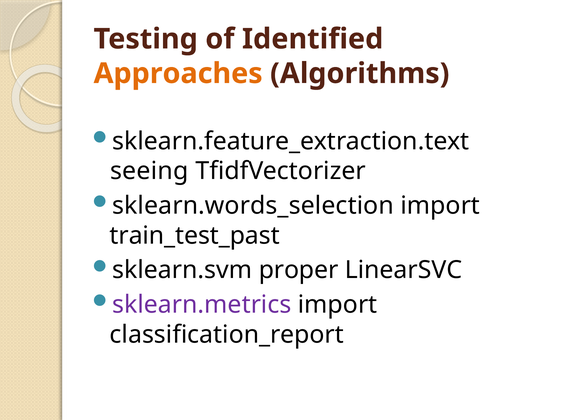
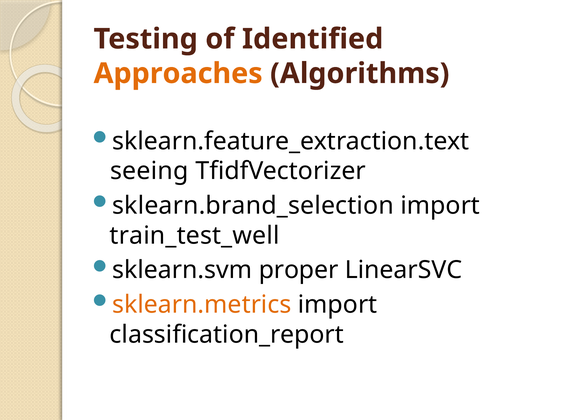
sklearn.words_selection: sklearn.words_selection -> sklearn.brand_selection
train_test_past: train_test_past -> train_test_well
sklearn.metrics colour: purple -> orange
